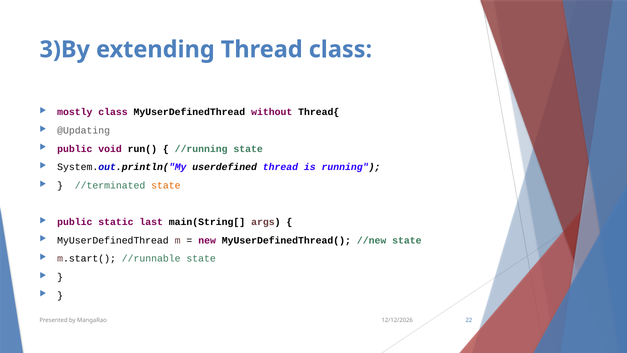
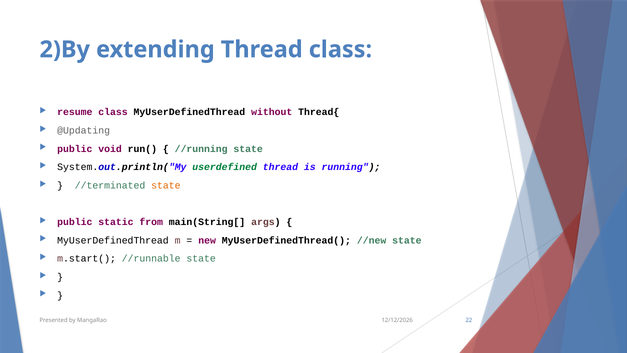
3)By: 3)By -> 2)By
mostly: mostly -> resume
userdefined colour: black -> green
last: last -> from
